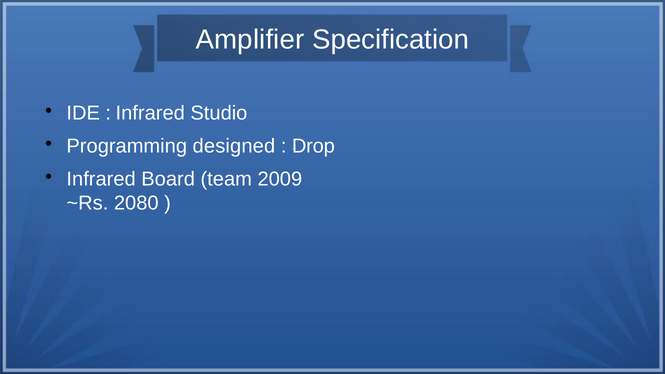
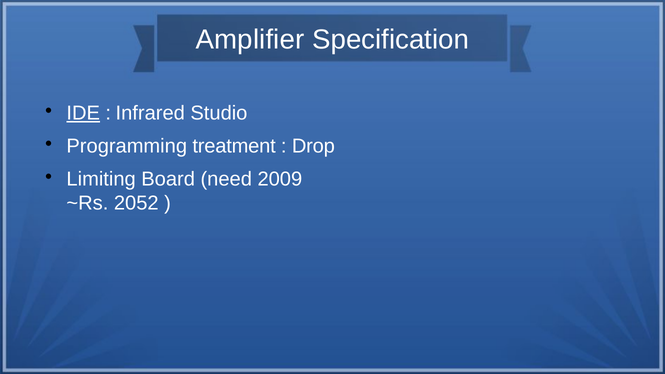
IDE underline: none -> present
designed: designed -> treatment
Infrared at (101, 179): Infrared -> Limiting
team: team -> need
2080: 2080 -> 2052
